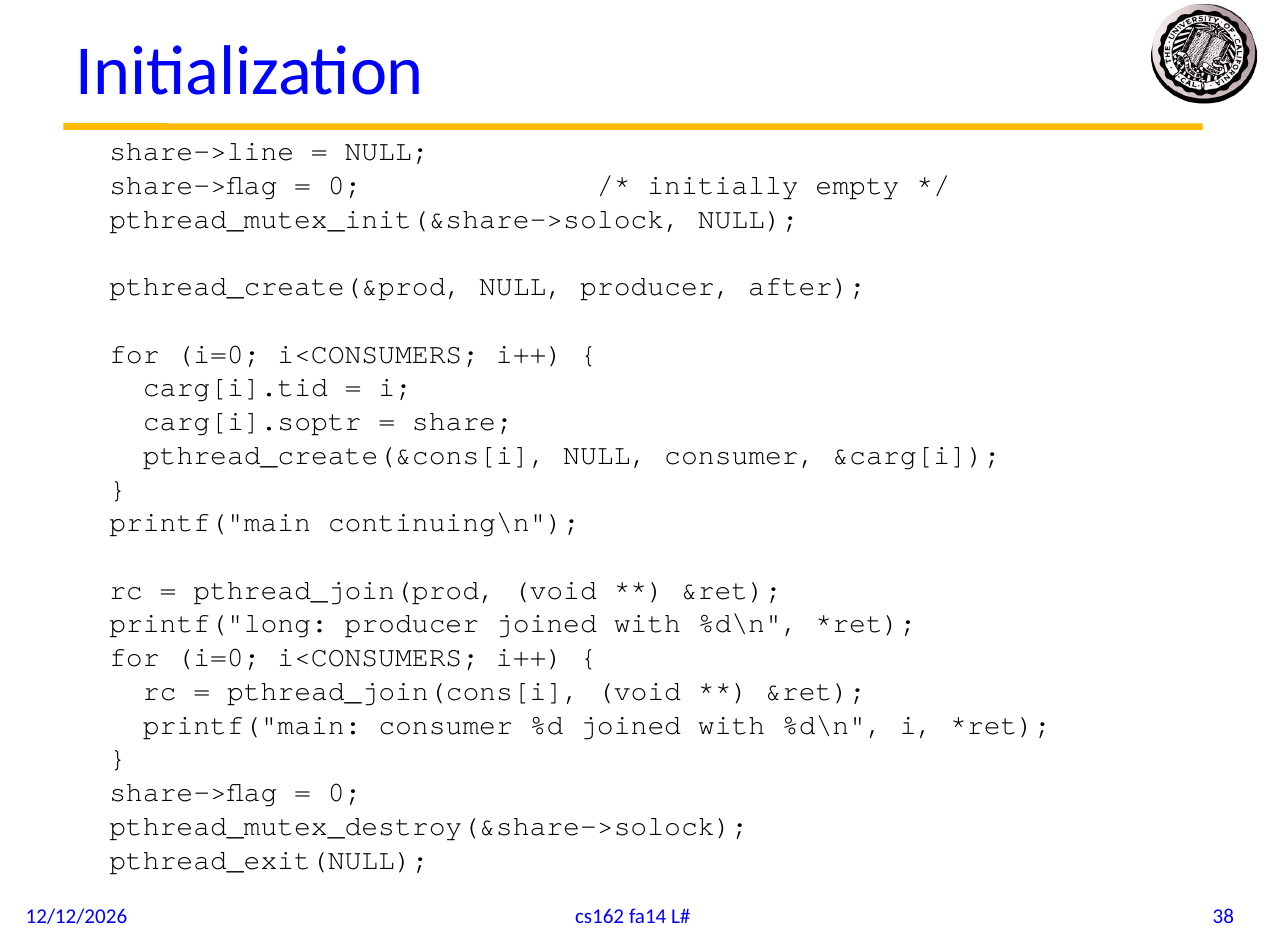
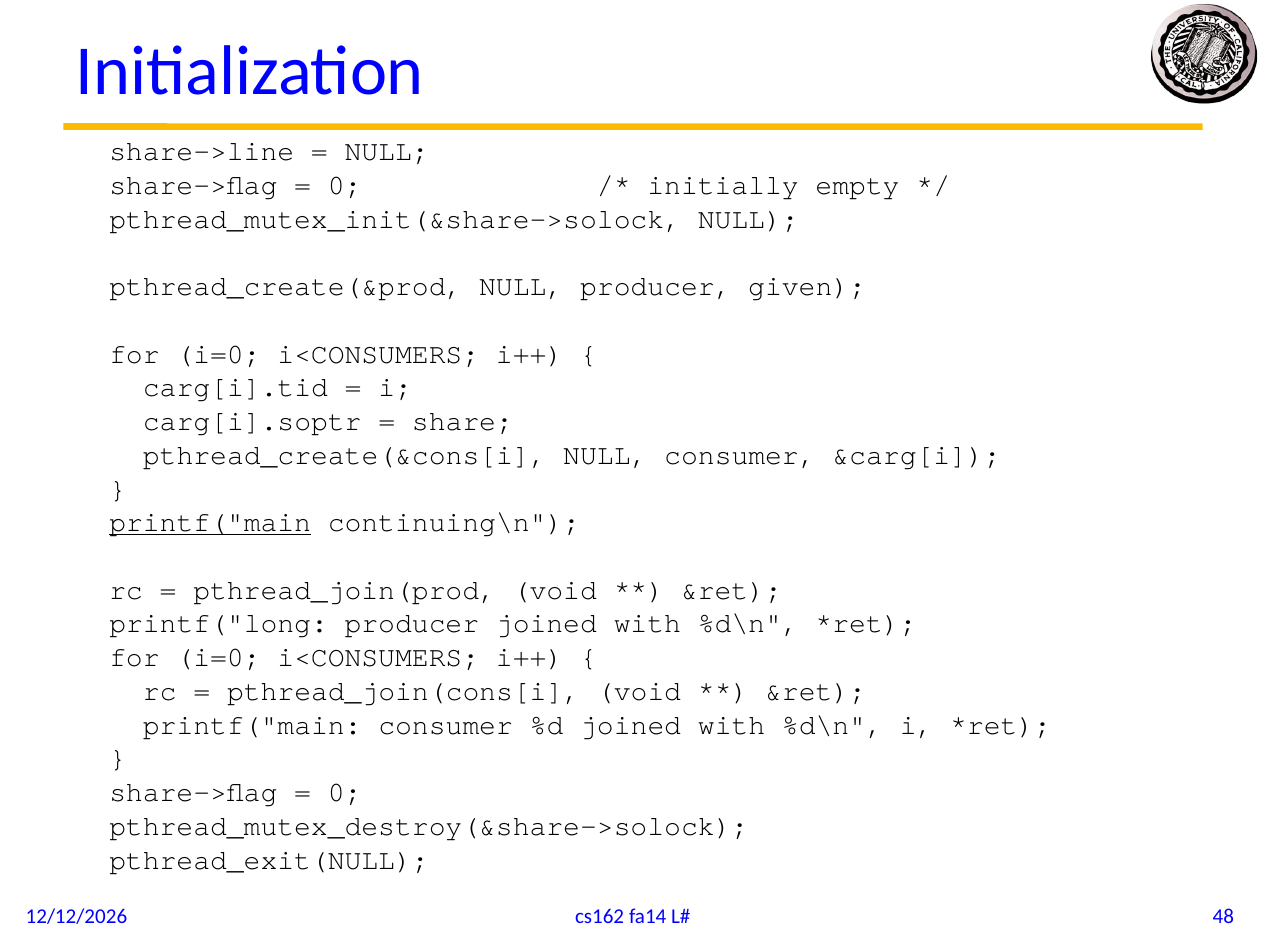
after: after -> given
printf("main at (210, 523) underline: none -> present
38: 38 -> 48
